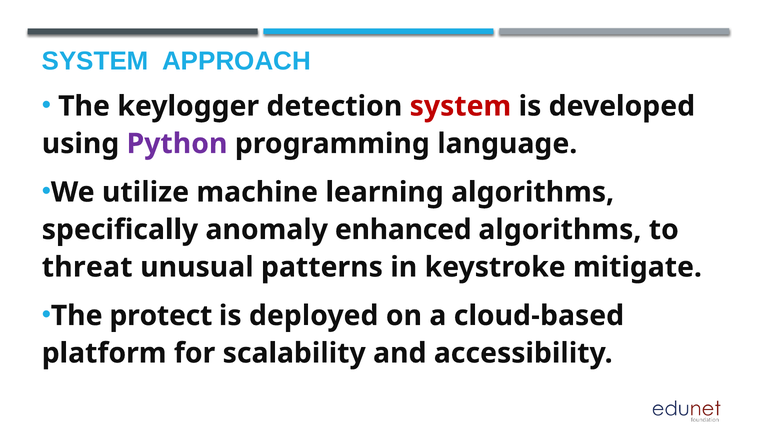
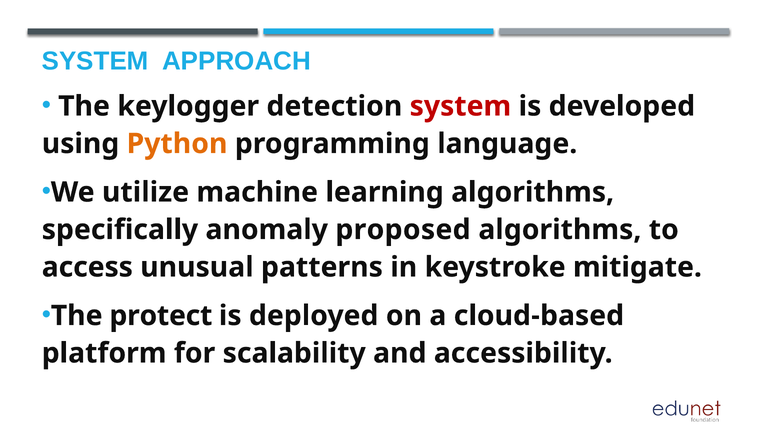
Python colour: purple -> orange
enhanced: enhanced -> proposed
threat: threat -> access
